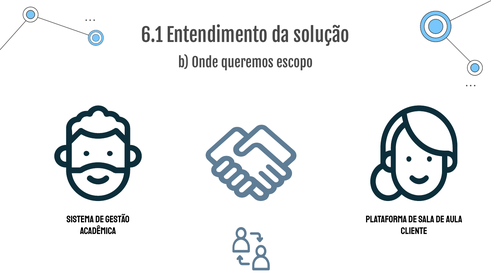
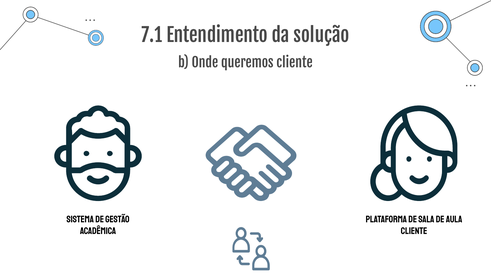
6.1: 6.1 -> 7.1
queremos escopo: escopo -> cliente
